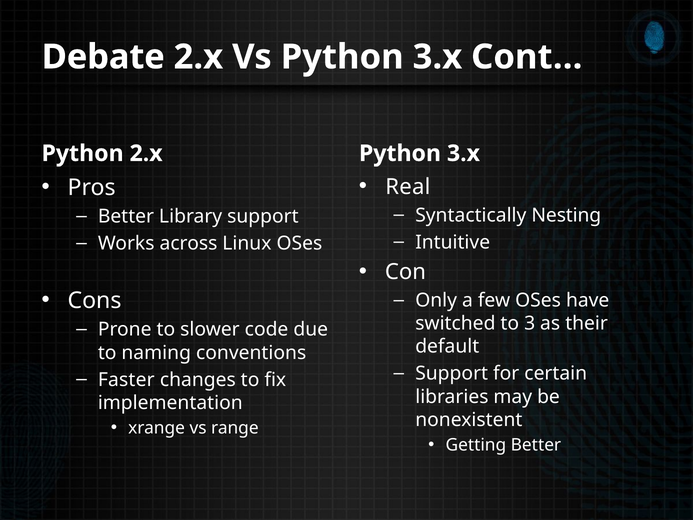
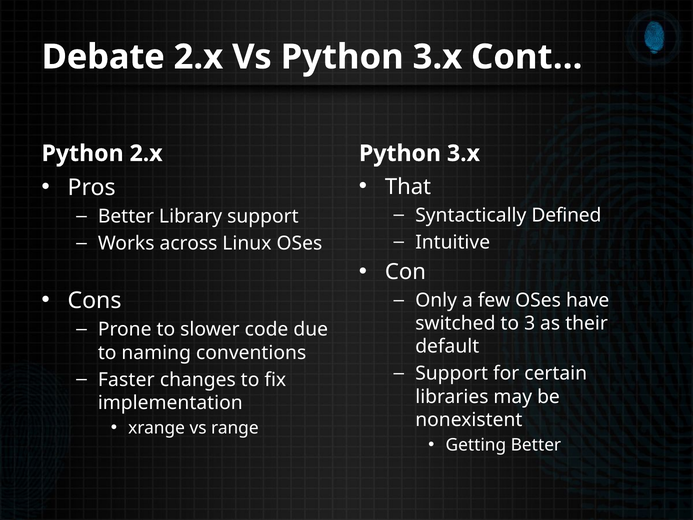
Real: Real -> That
Nesting: Nesting -> Defined
